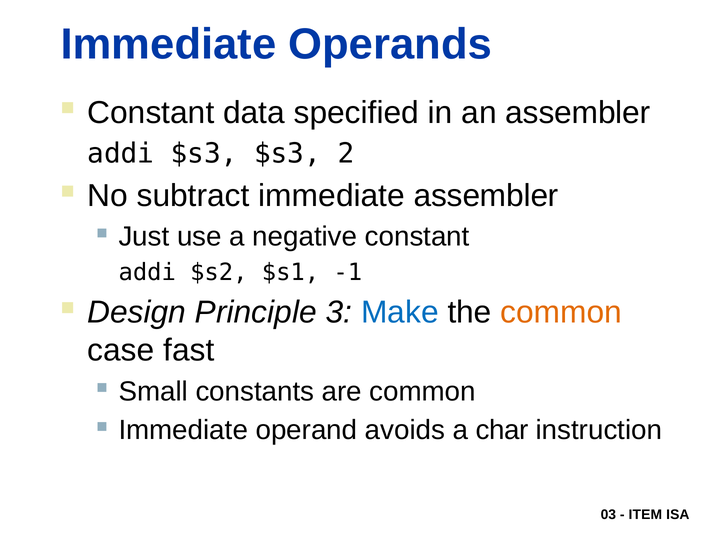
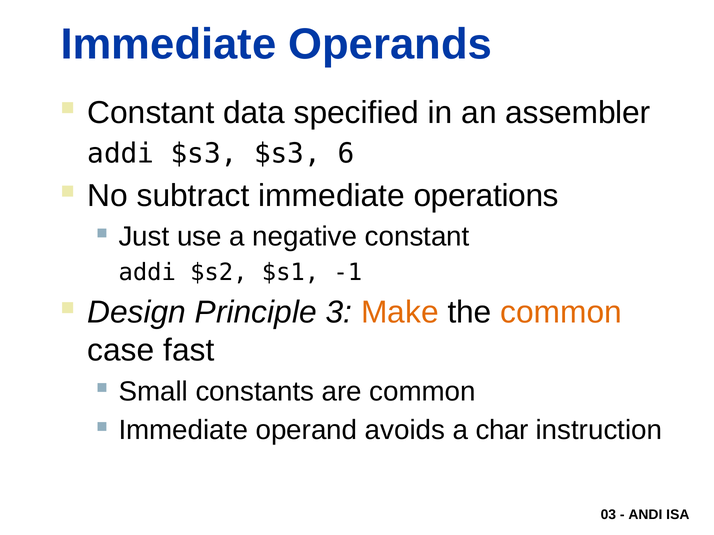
2: 2 -> 6
immediate assembler: assembler -> operations
Make colour: blue -> orange
ITEM: ITEM -> ANDI
